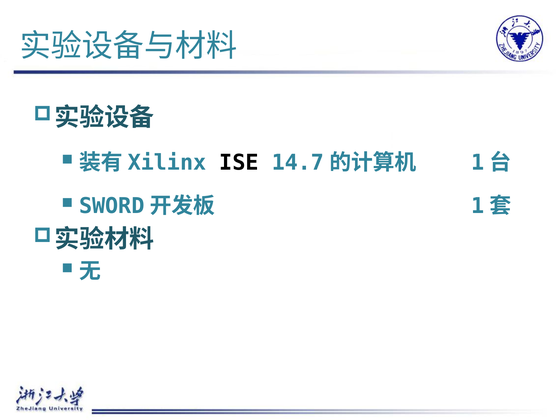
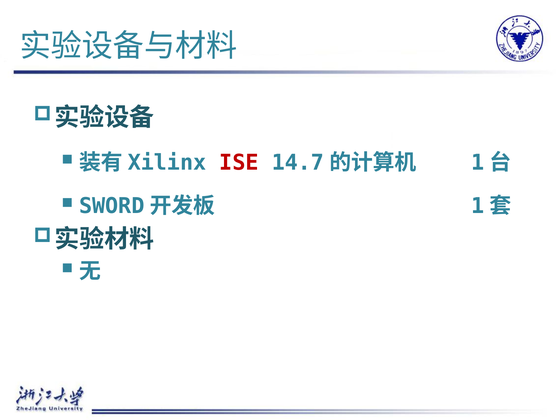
ISE colour: black -> red
